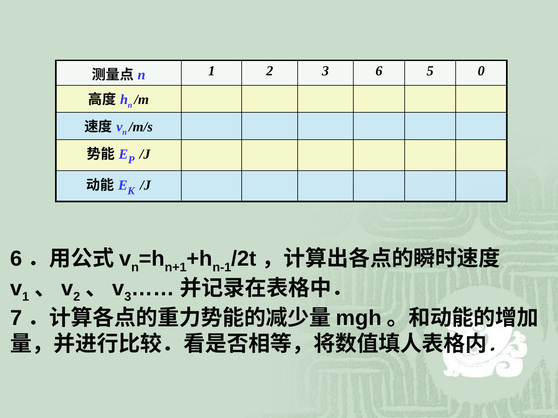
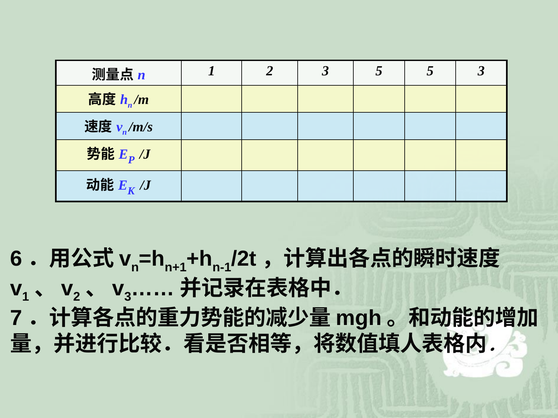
3 6: 6 -> 5
5 0: 0 -> 3
